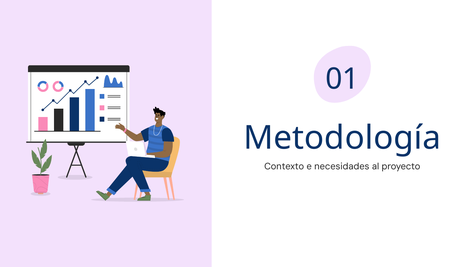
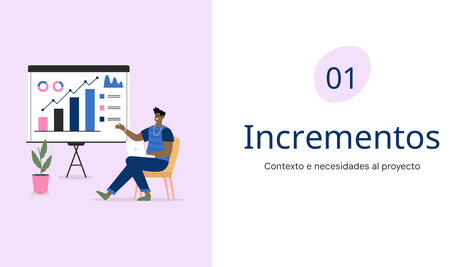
Metodología: Metodología -> Incrementos
